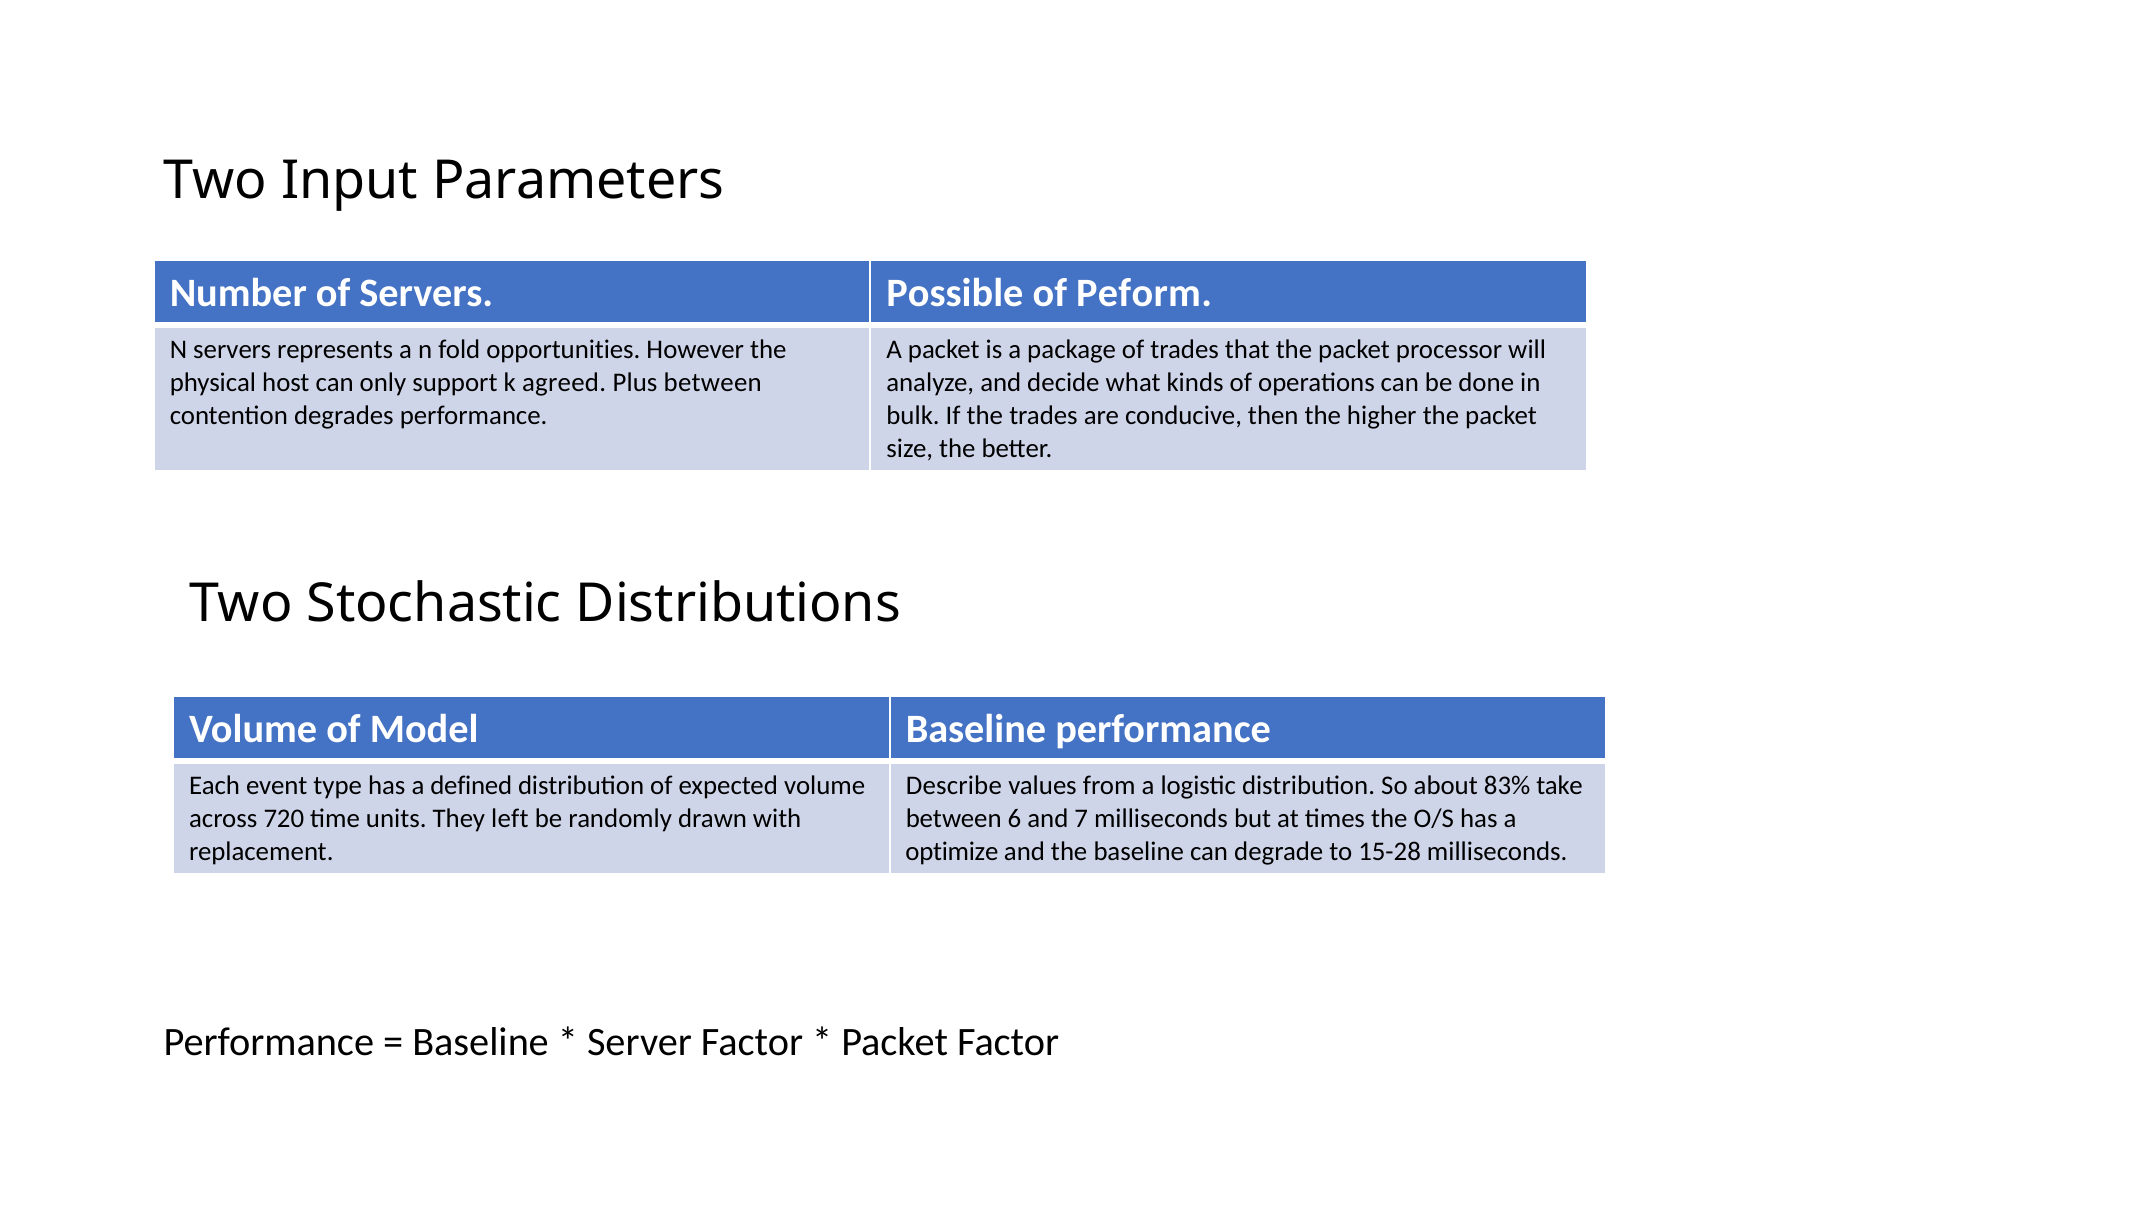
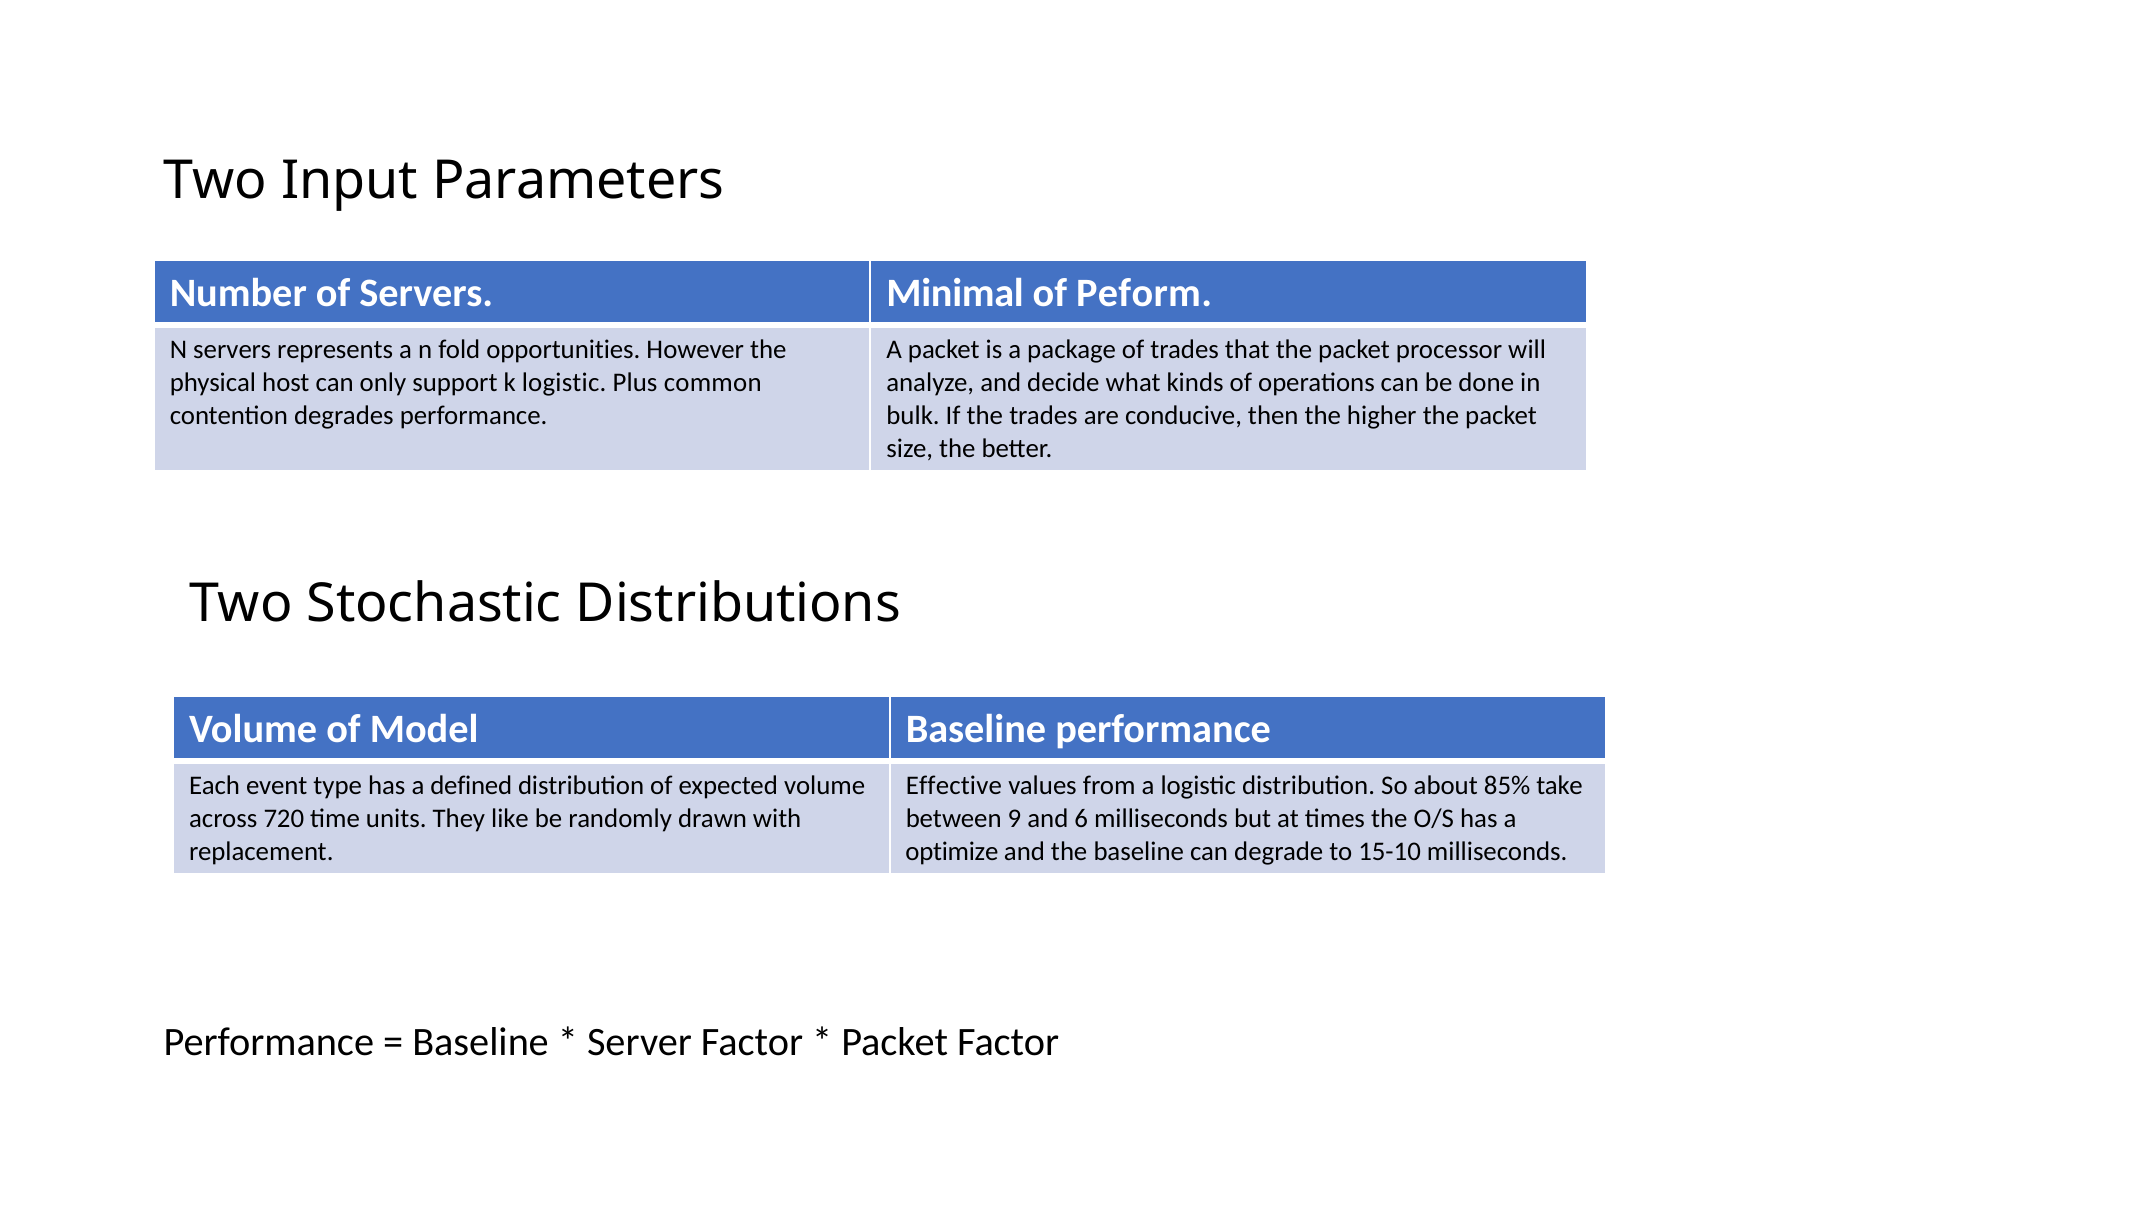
Possible: Possible -> Minimal
k agreed: agreed -> logistic
Plus between: between -> common
Describe: Describe -> Effective
83%: 83% -> 85%
left: left -> like
6: 6 -> 9
7: 7 -> 6
15-28: 15-28 -> 15-10
